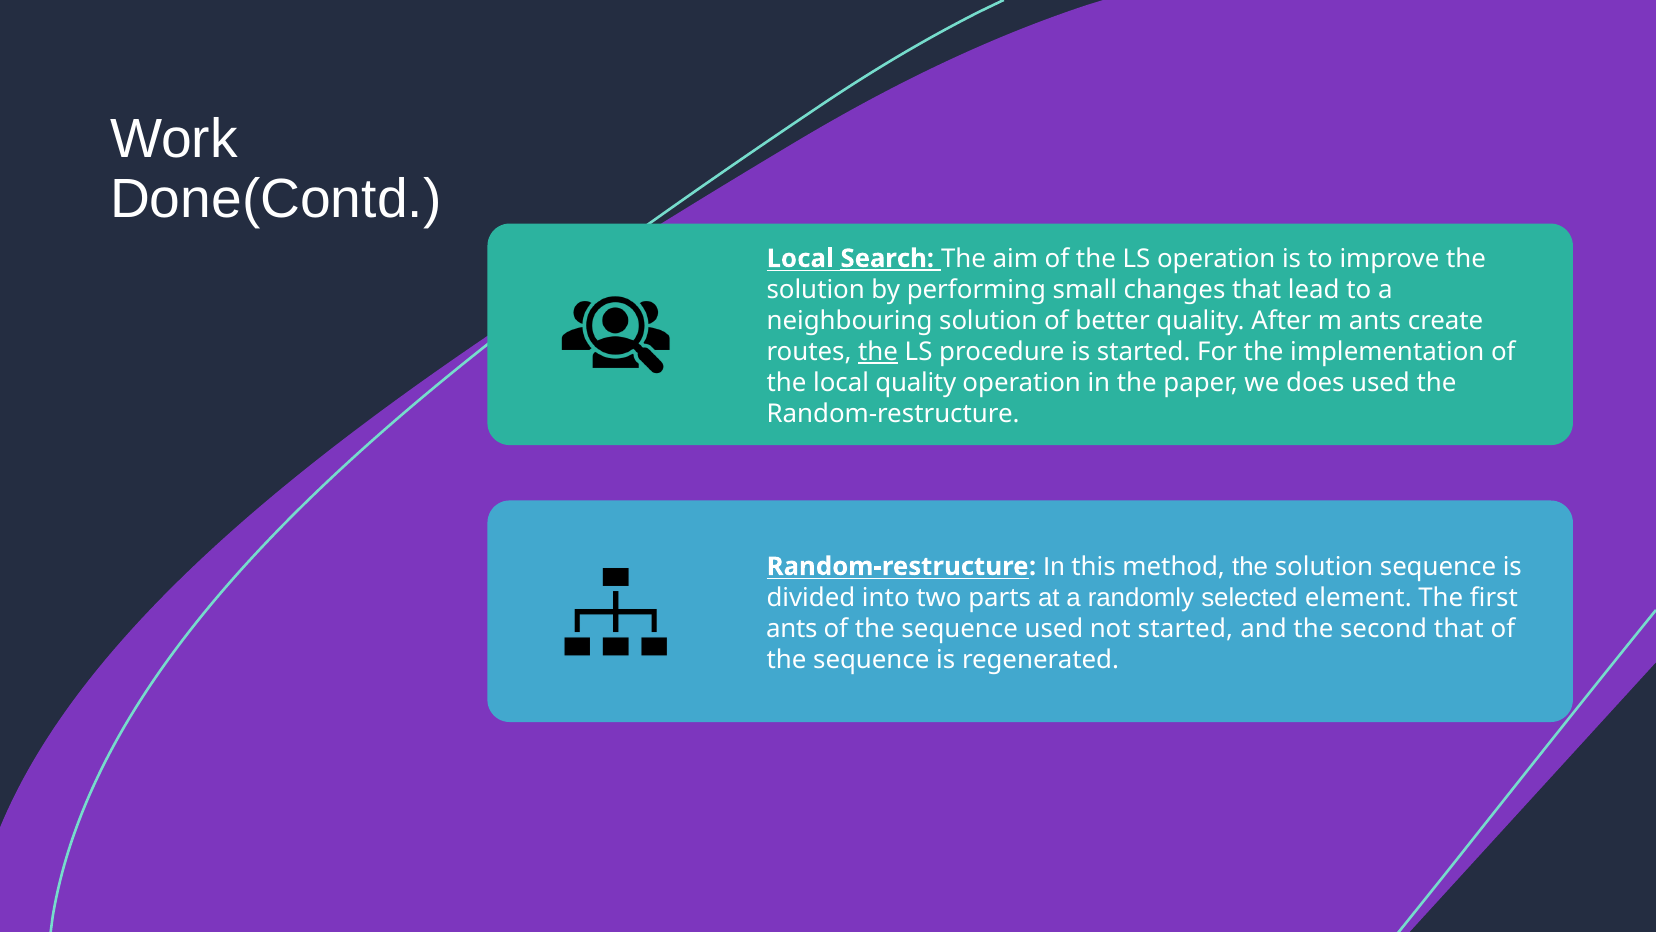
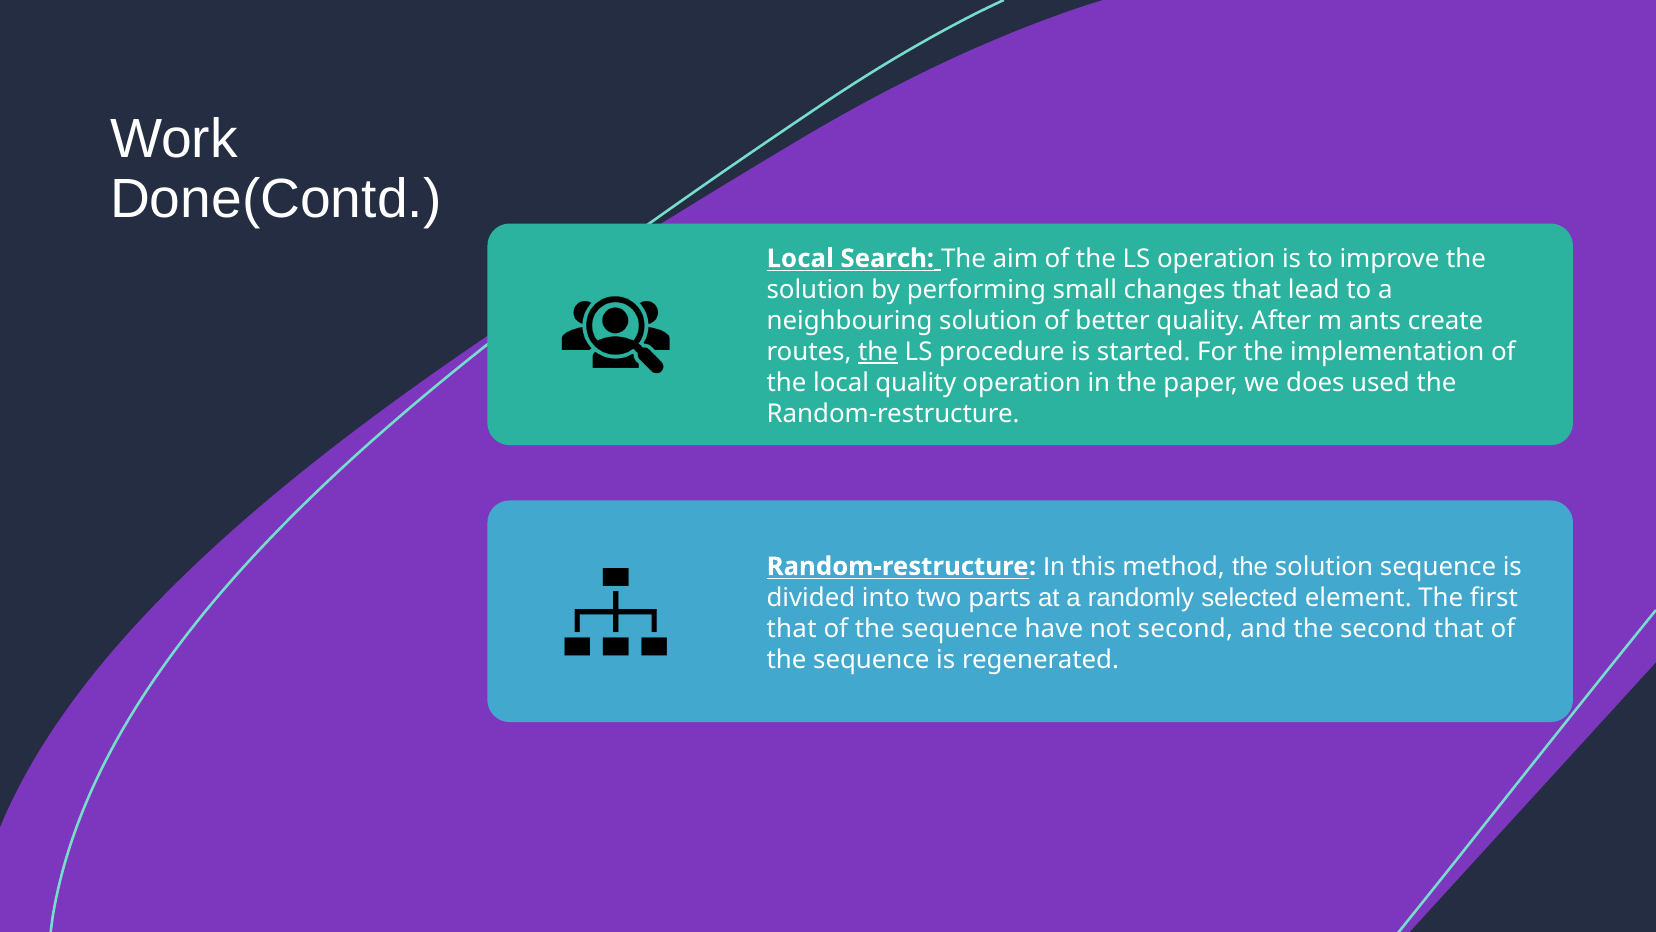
Search underline: present -> none
ants at (792, 628): ants -> that
sequence used: used -> have
not started: started -> second
